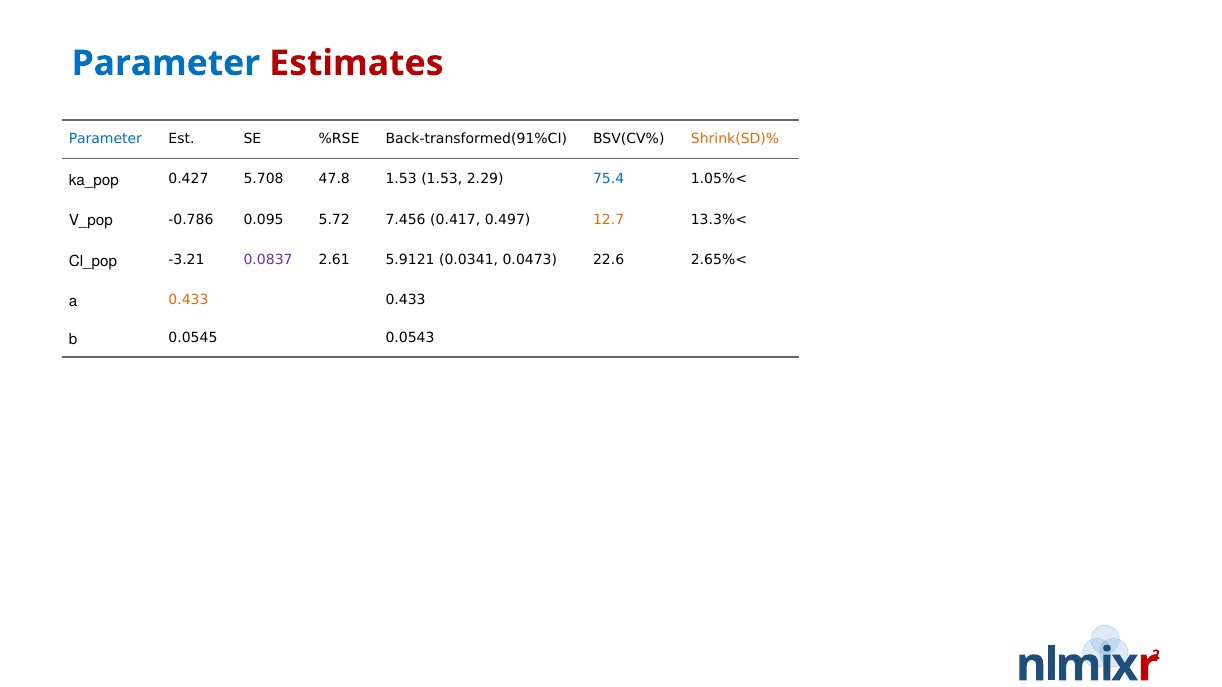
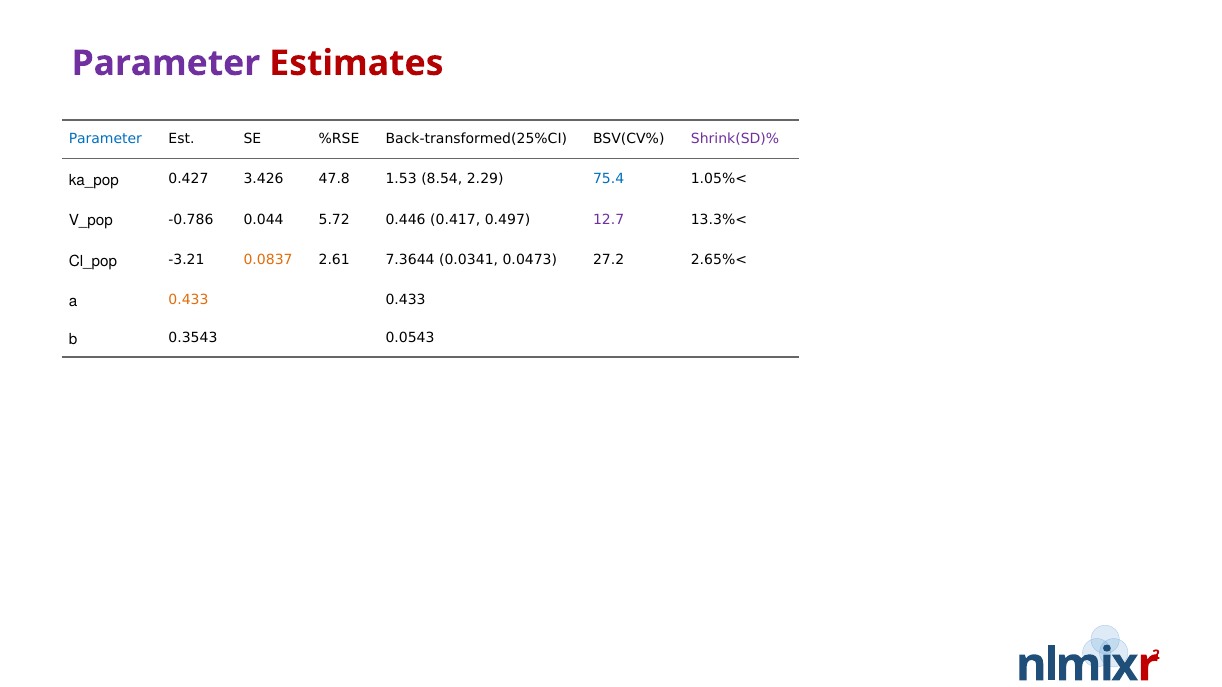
Parameter at (166, 63) colour: blue -> purple
Back-transformed(91%CI: Back-transformed(91%CI -> Back-transformed(25%CI
Shrink(SD)% colour: orange -> purple
5.708: 5.708 -> 3.426
1.53 1.53: 1.53 -> 8.54
0.095: 0.095 -> 0.044
7.456: 7.456 -> 0.446
12.7 colour: orange -> purple
0.0837 colour: purple -> orange
5.9121: 5.9121 -> 7.3644
22.6: 22.6 -> 27.2
0.0545: 0.0545 -> 0.3543
